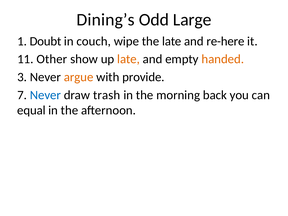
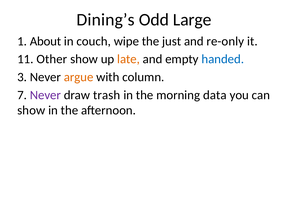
Doubt: Doubt -> About
the late: late -> just
re-here: re-here -> re-only
handed colour: orange -> blue
provide: provide -> column
Never at (45, 95) colour: blue -> purple
back: back -> data
equal at (31, 110): equal -> show
